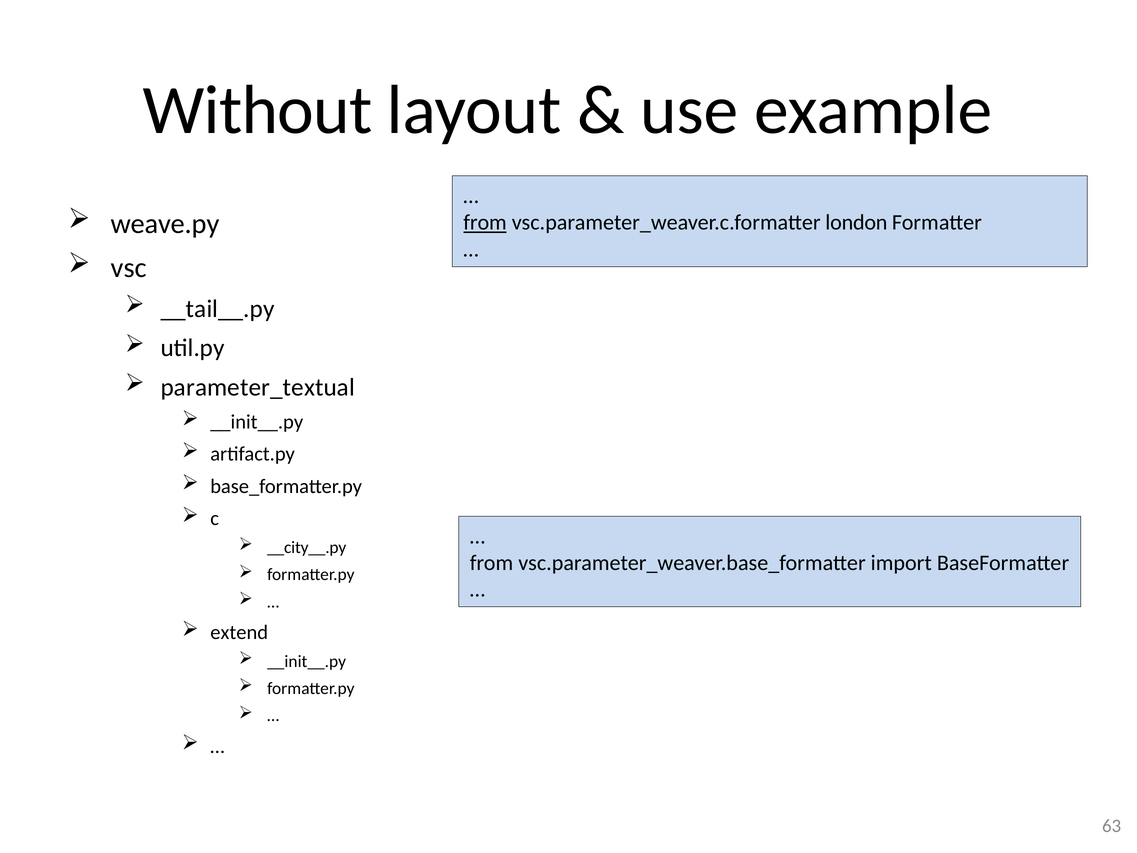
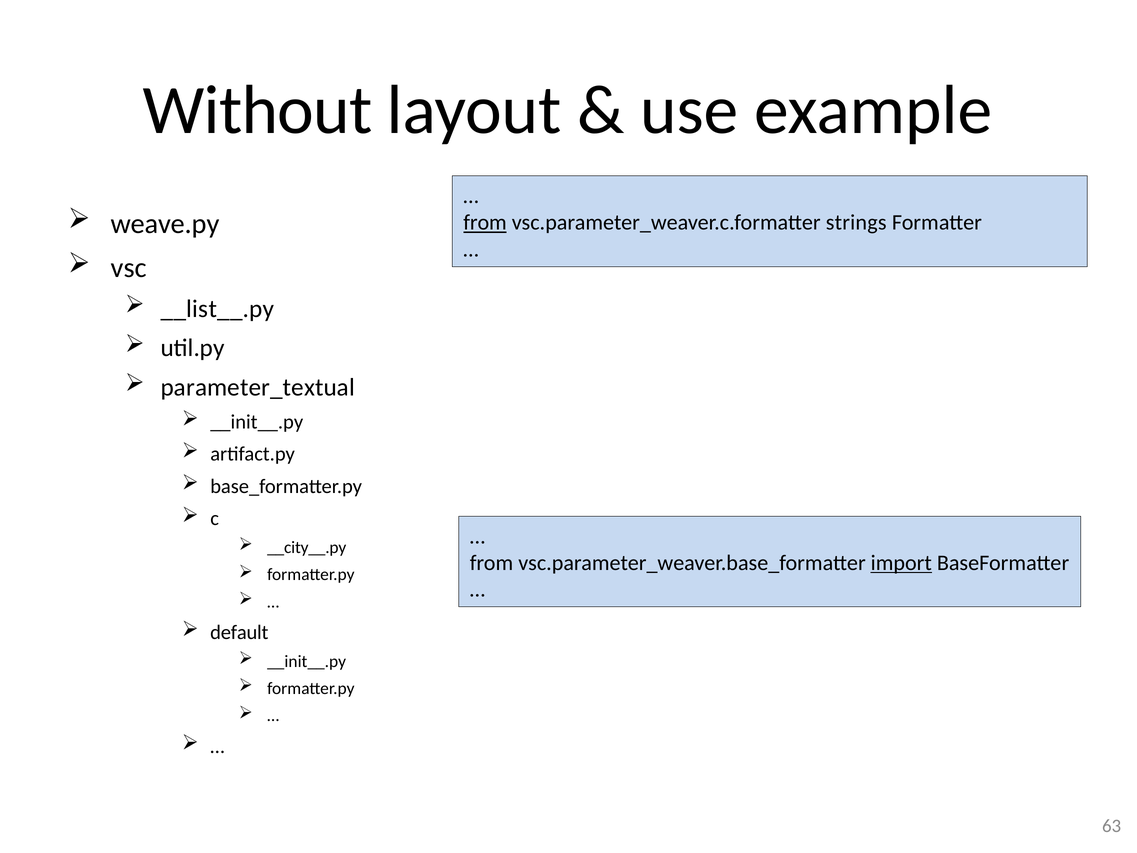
london: london -> strings
__tail__.py: __tail__.py -> __list__.py
import underline: none -> present
extend: extend -> default
